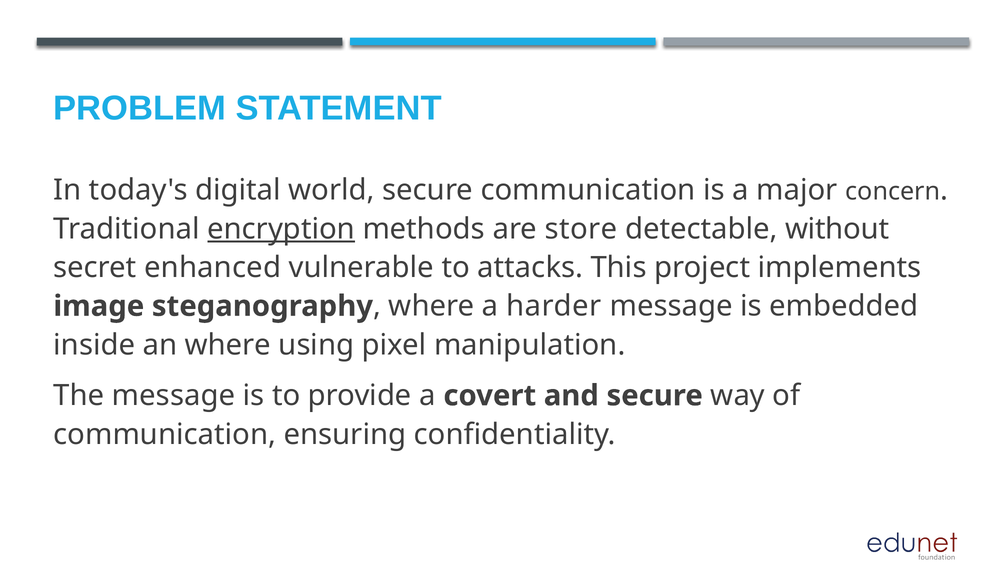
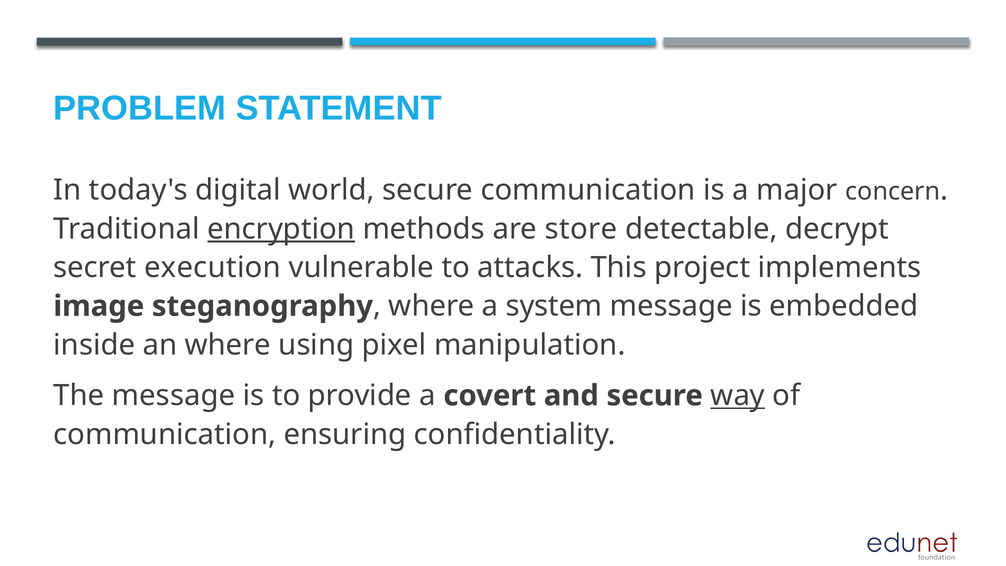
without: without -> decrypt
enhanced: enhanced -> execution
harder: harder -> system
way underline: none -> present
